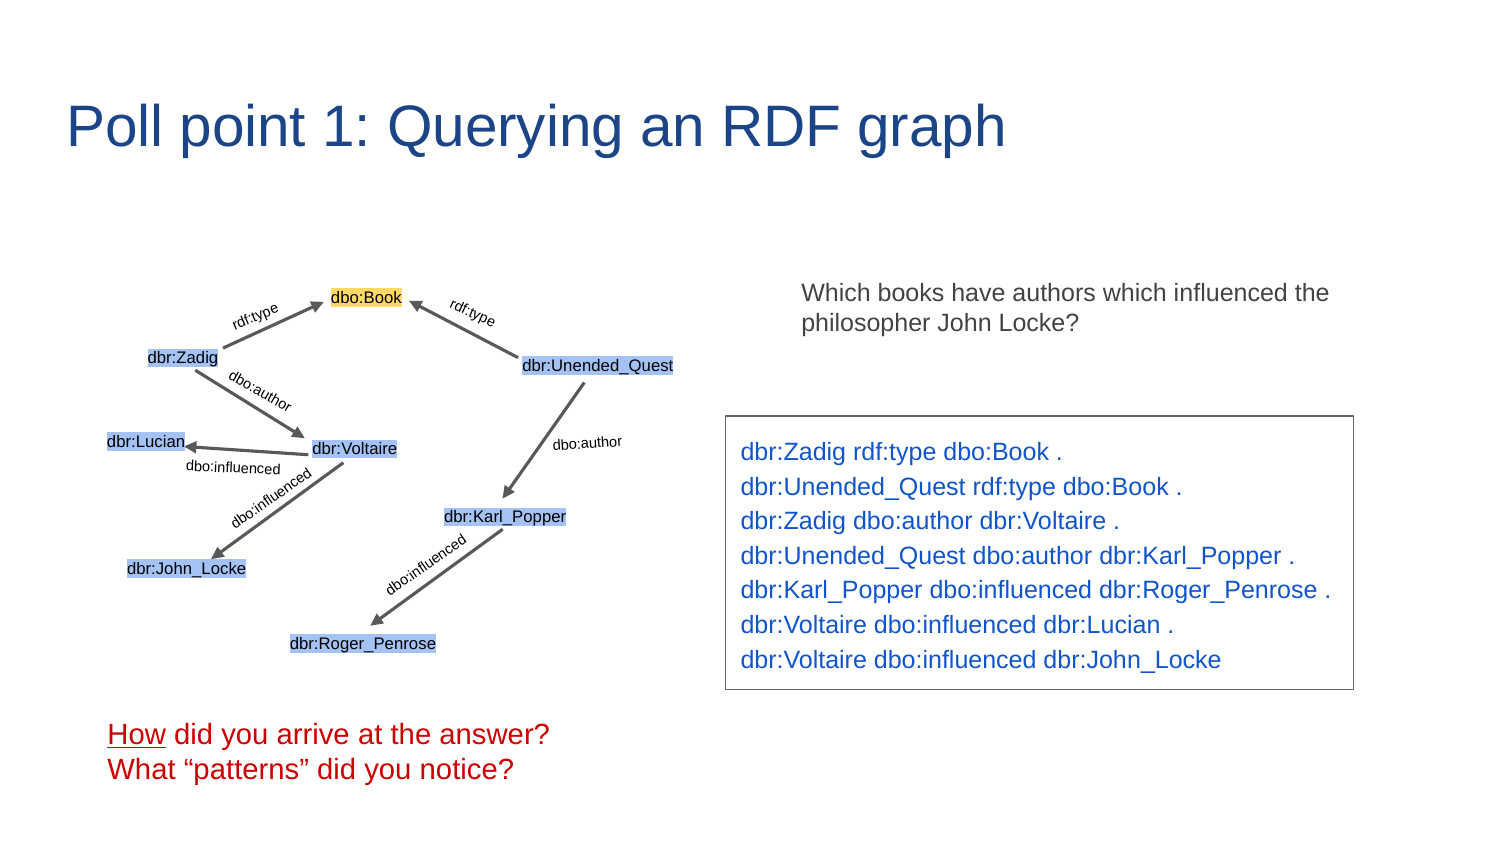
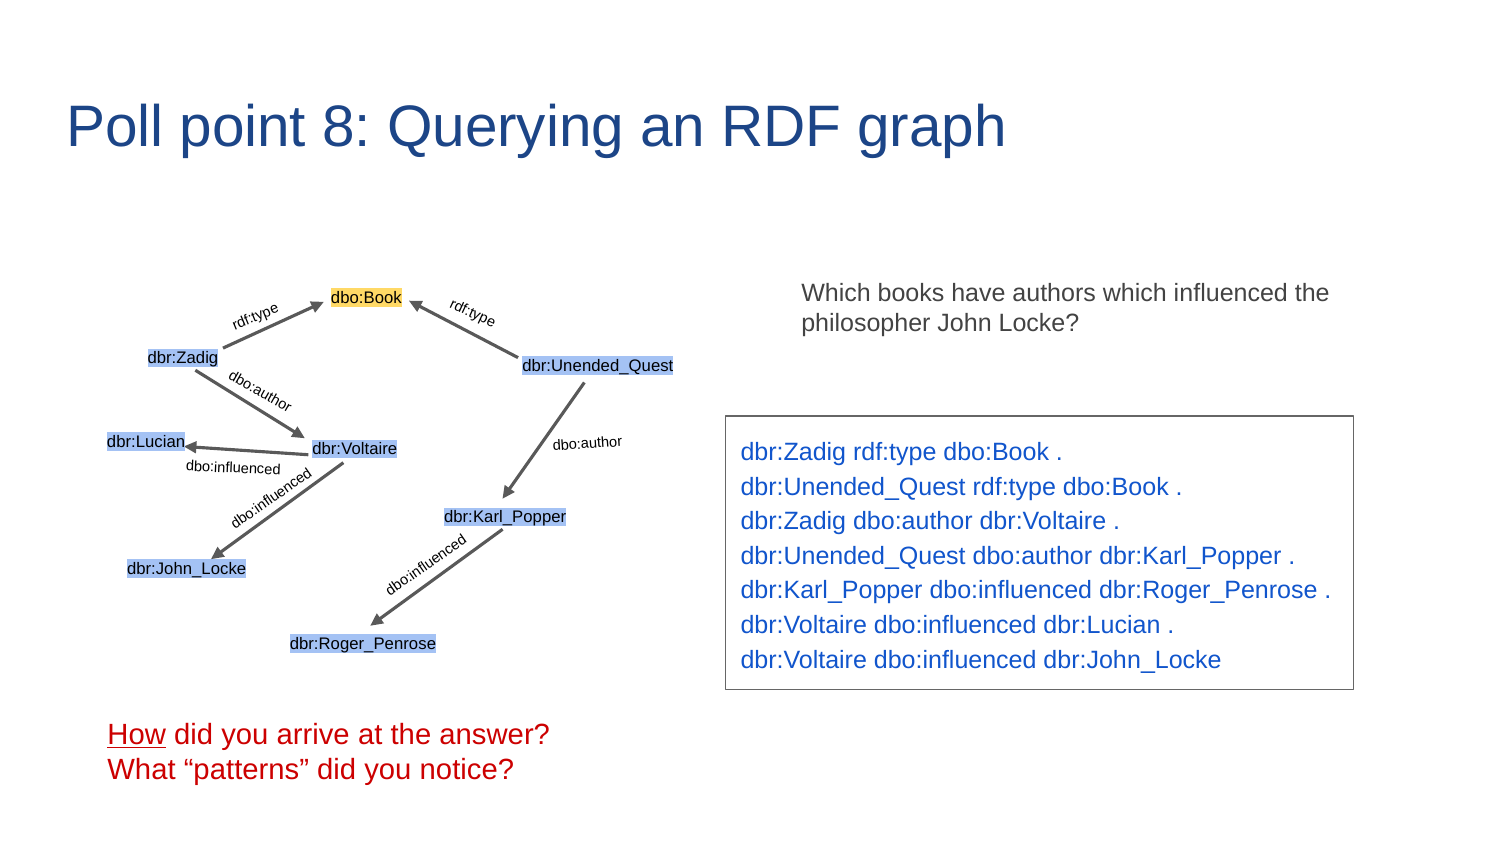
1: 1 -> 8
